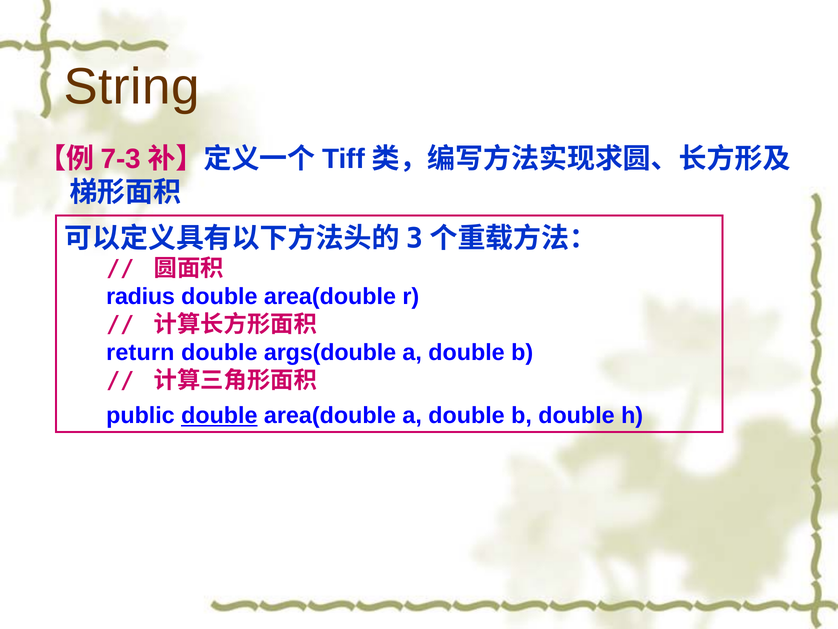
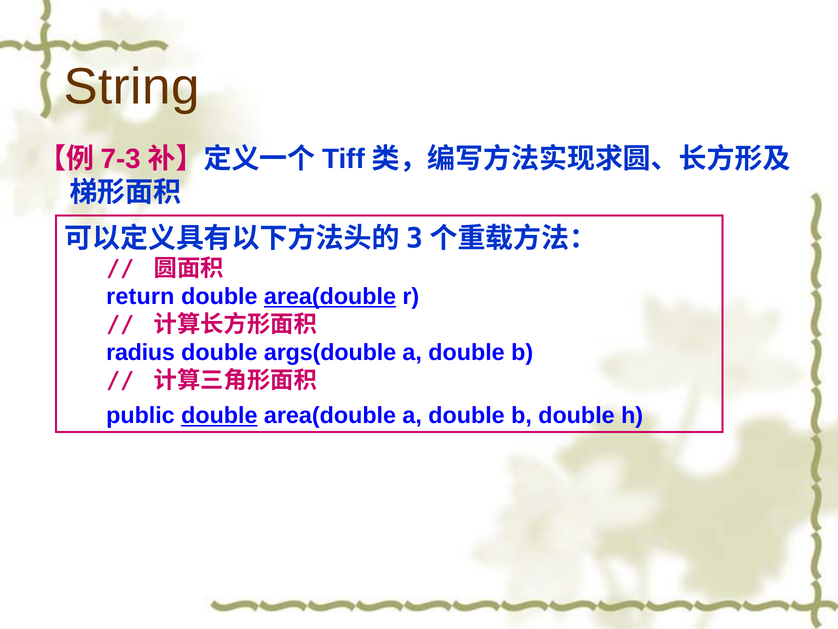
radius: radius -> return
area(double at (330, 297) underline: none -> present
return: return -> radius
